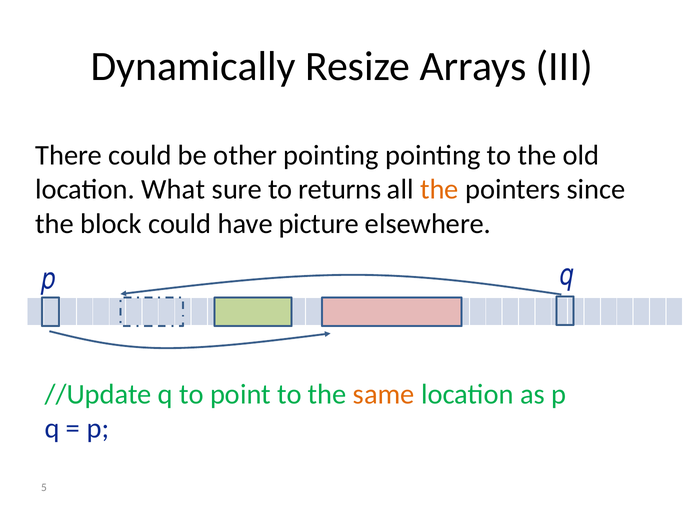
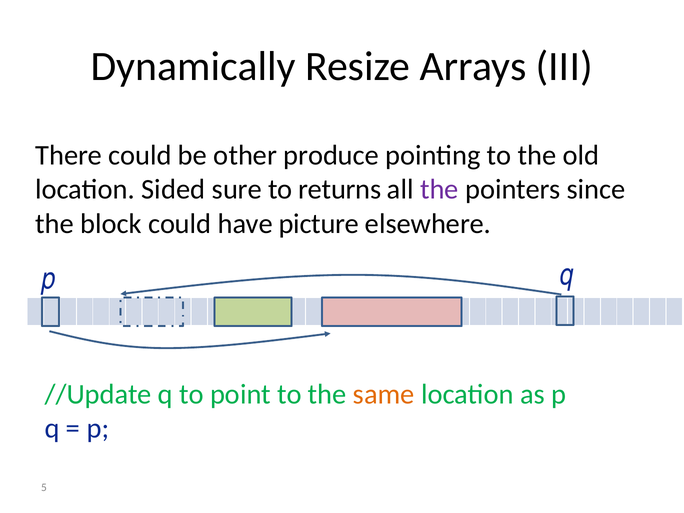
other pointing: pointing -> produce
What: What -> Sided
the at (439, 190) colour: orange -> purple
